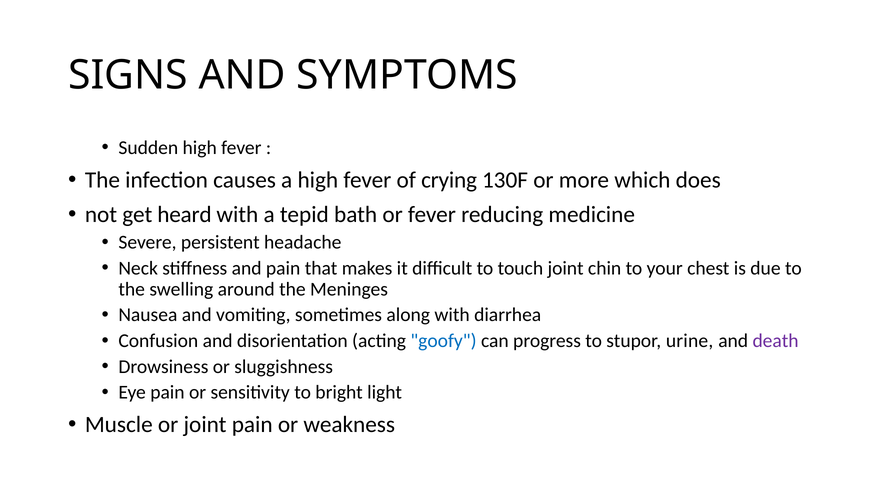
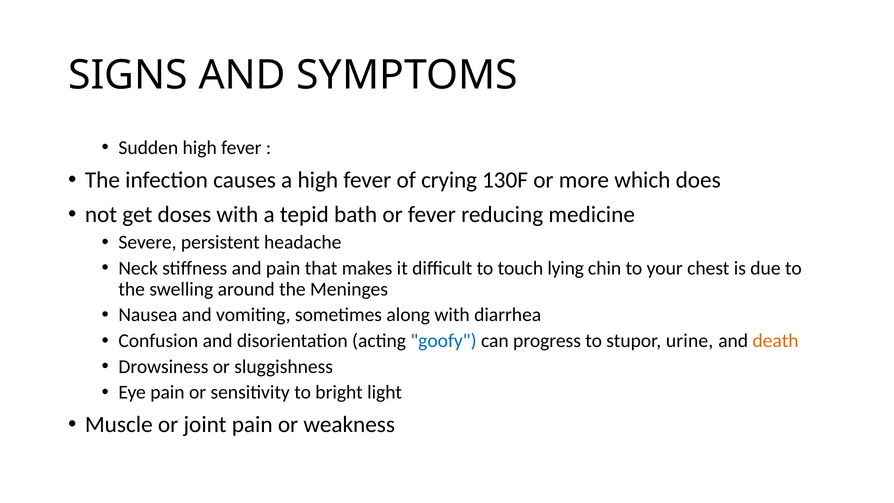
heard: heard -> doses
touch joint: joint -> lying
death colour: purple -> orange
